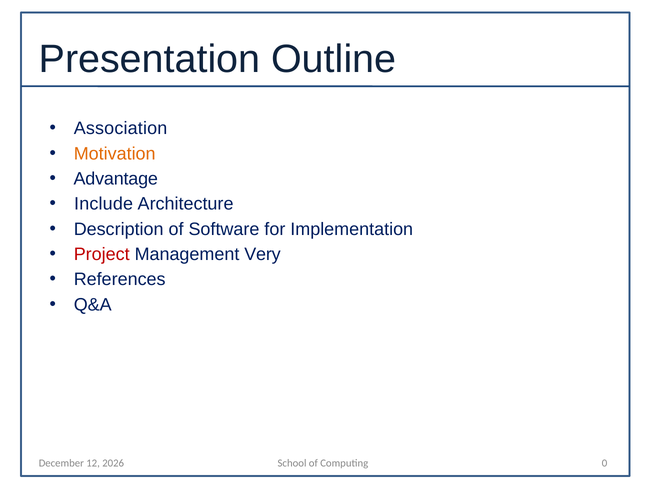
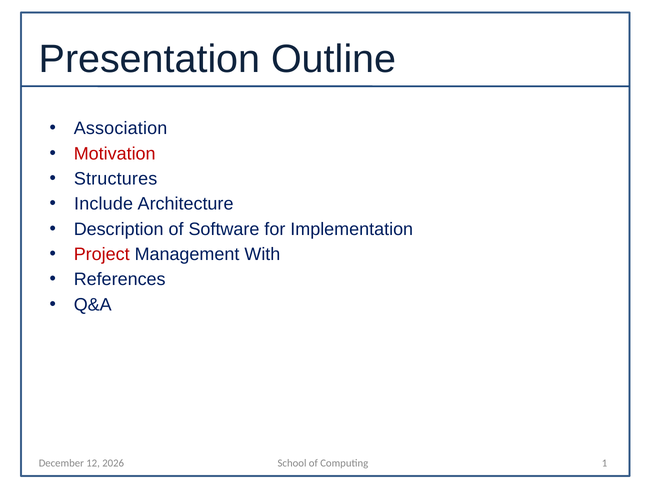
Motivation colour: orange -> red
Advantage: Advantage -> Structures
Very: Very -> With
0: 0 -> 1
